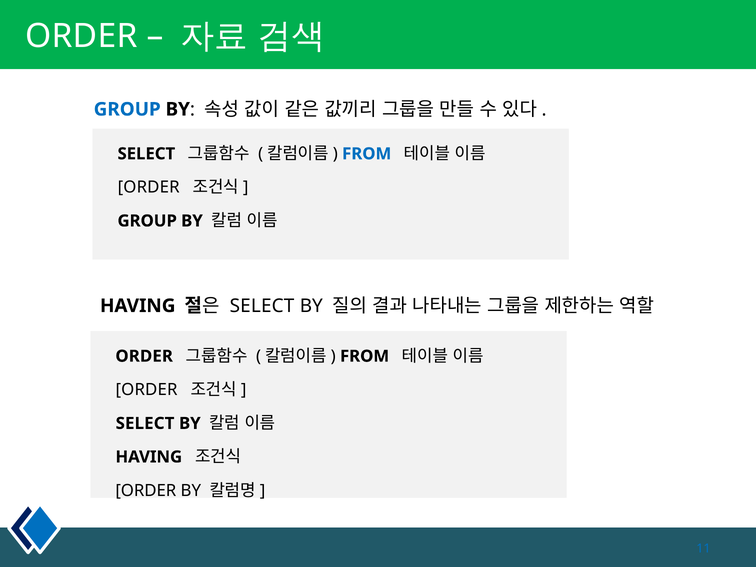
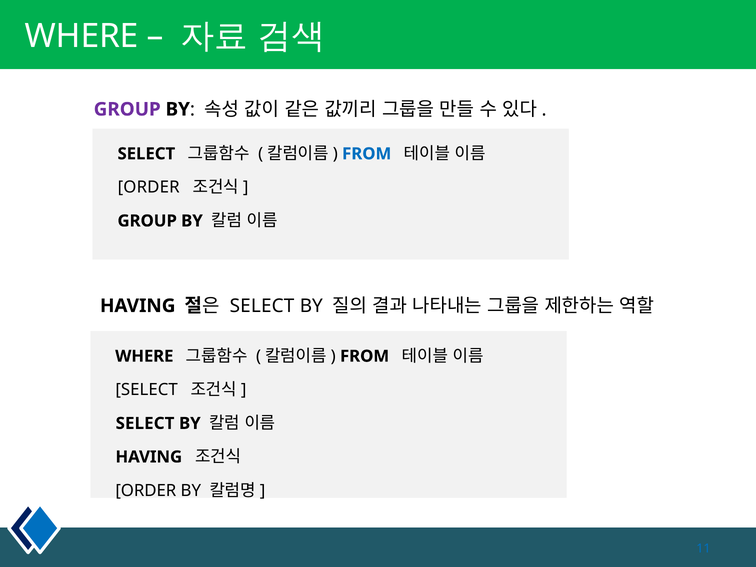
ORDER at (81, 36): ORDER -> WHERE
GROUP at (127, 109) colour: blue -> purple
ORDER at (144, 356): ORDER -> WHERE
ORDER at (147, 390): ORDER -> SELECT
